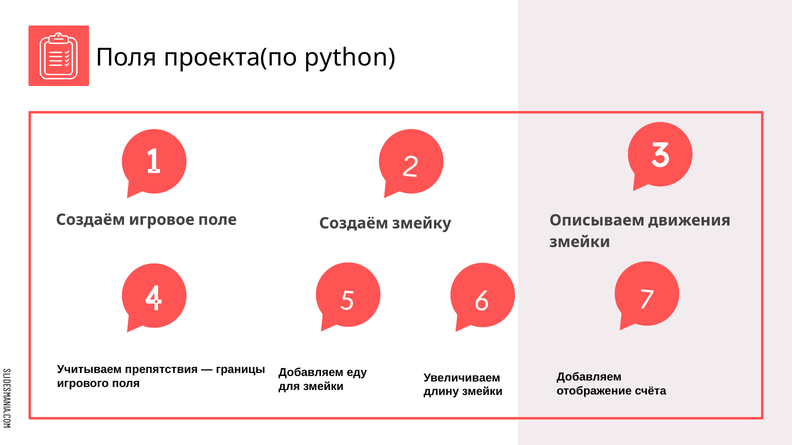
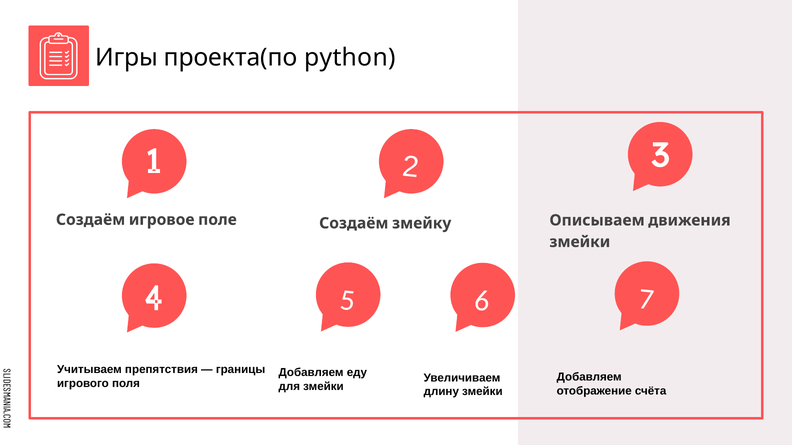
Поля at (126, 58): Поля -> Игры
